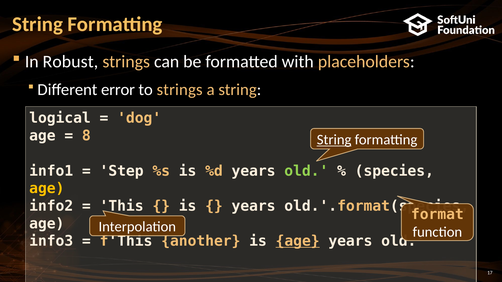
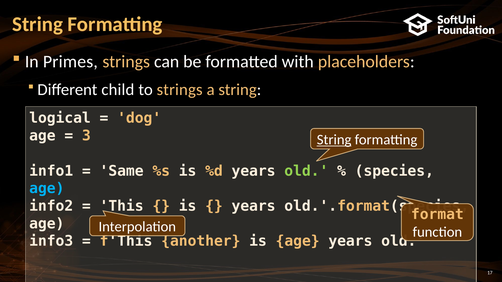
Robust: Robust -> Primes
error: error -> child
8: 8 -> 3
Step: Step -> Same
age at (47, 189) colour: yellow -> light blue
age at (298, 241) underline: present -> none
